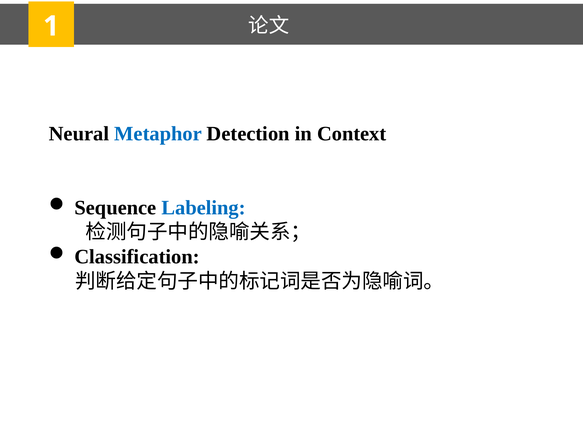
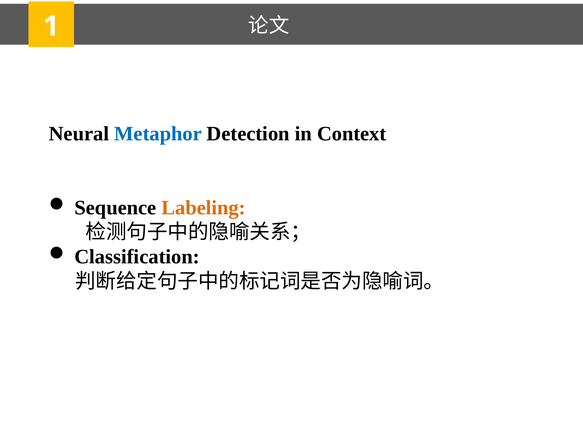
Labeling colour: blue -> orange
